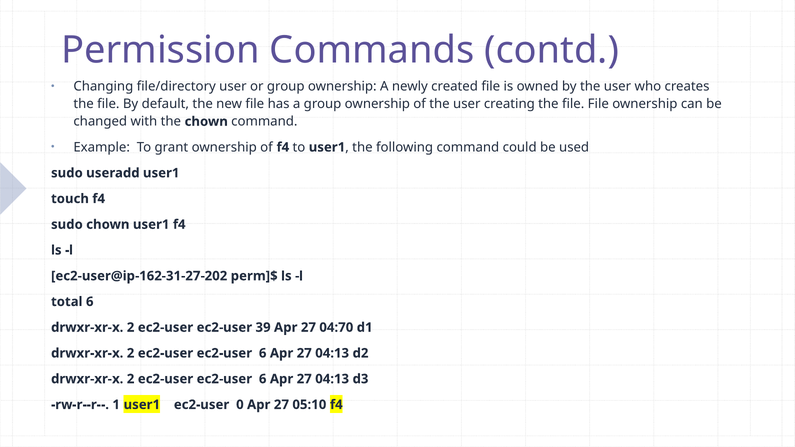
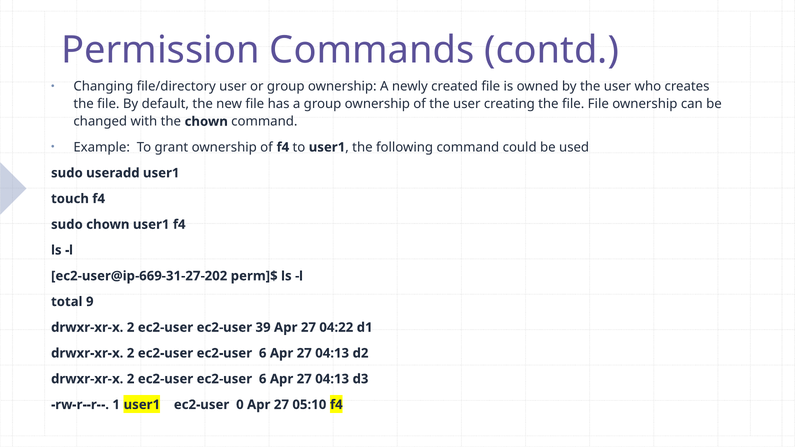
ec2-user@ip-162-31-27-202: ec2-user@ip-162-31-27-202 -> ec2-user@ip-669-31-27-202
total 6: 6 -> 9
04:70: 04:70 -> 04:22
